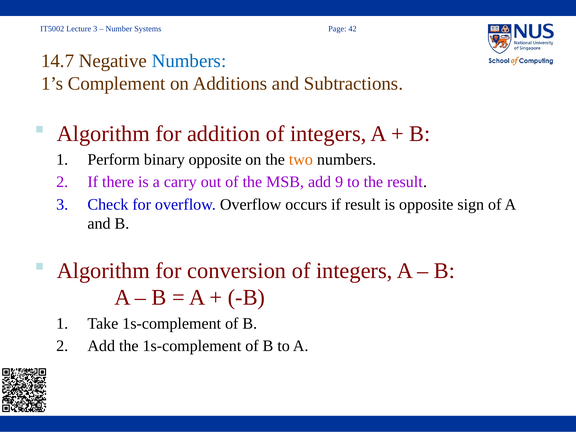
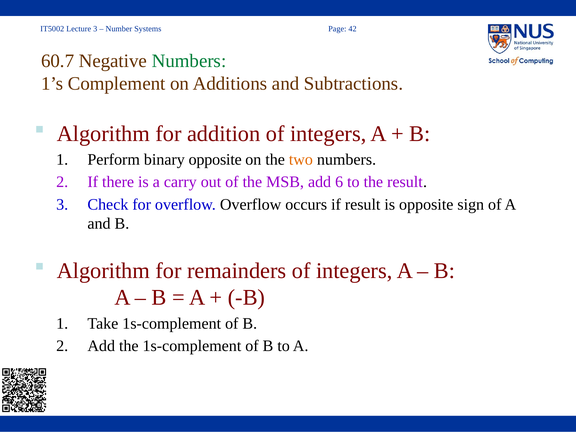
14.7: 14.7 -> 60.7
Numbers at (189, 61) colour: blue -> green
9: 9 -> 6
conversion: conversion -> remainders
